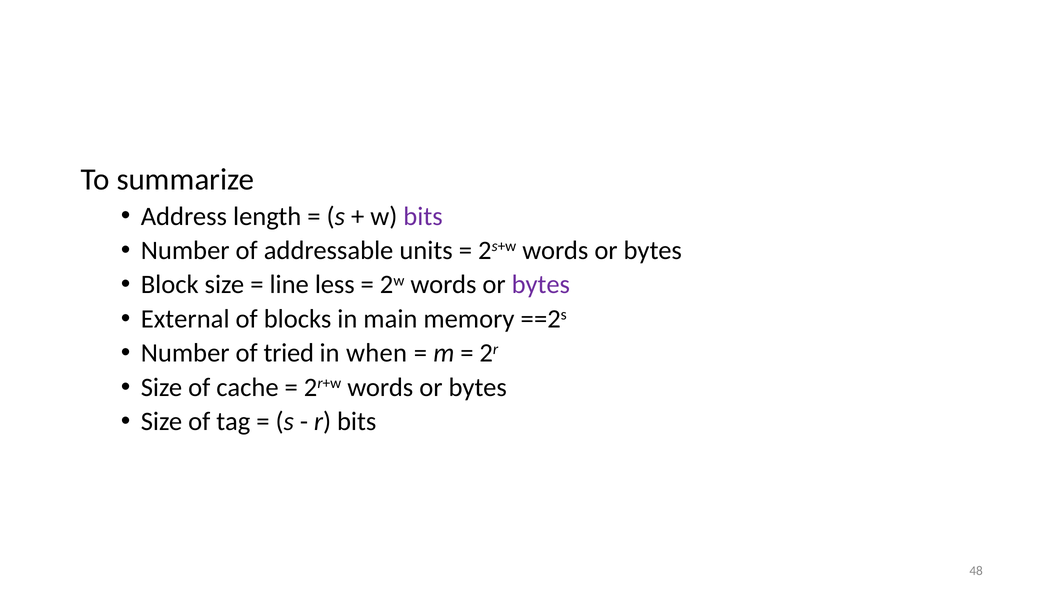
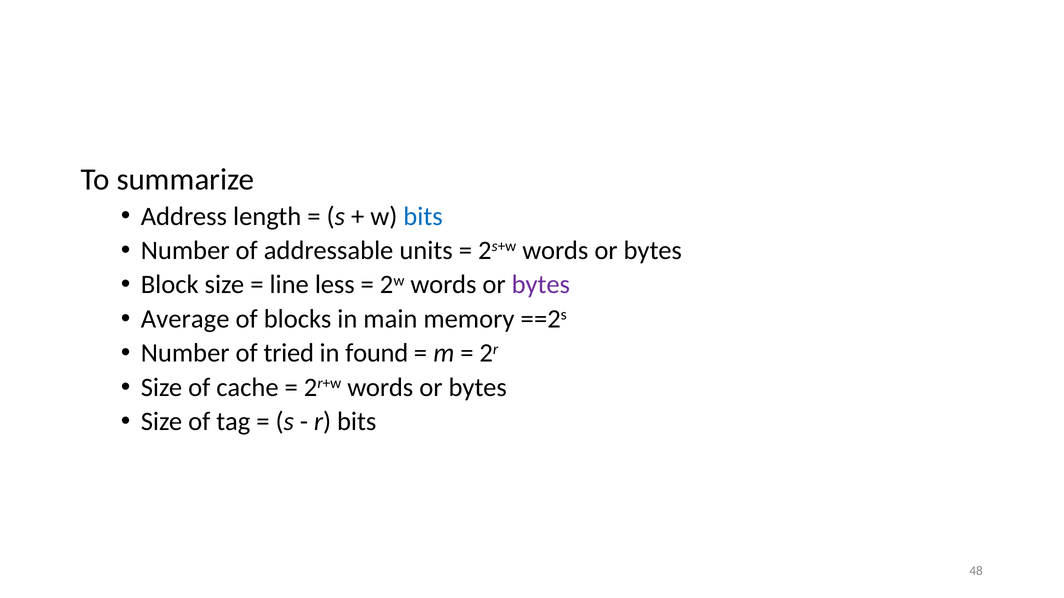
bits at (423, 216) colour: purple -> blue
External: External -> Average
when: when -> found
